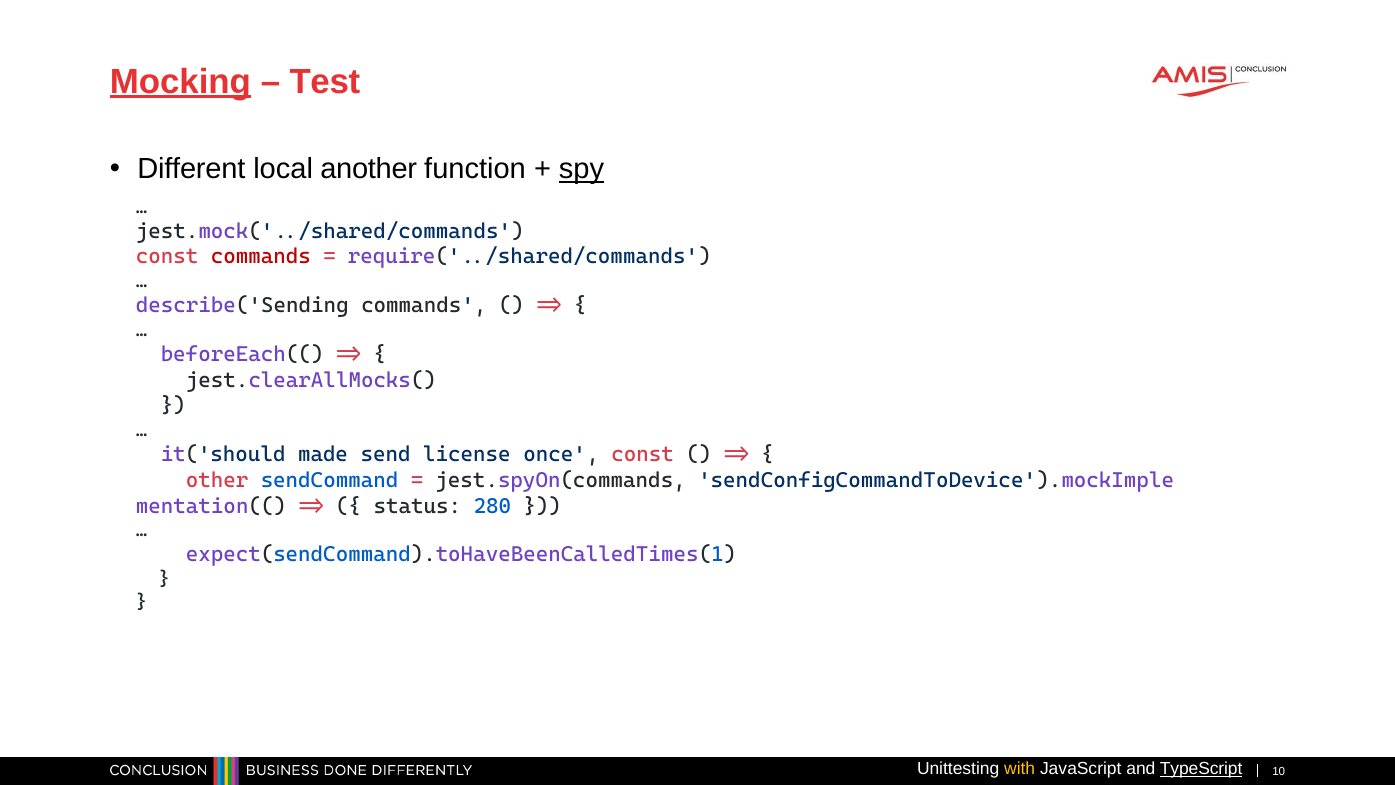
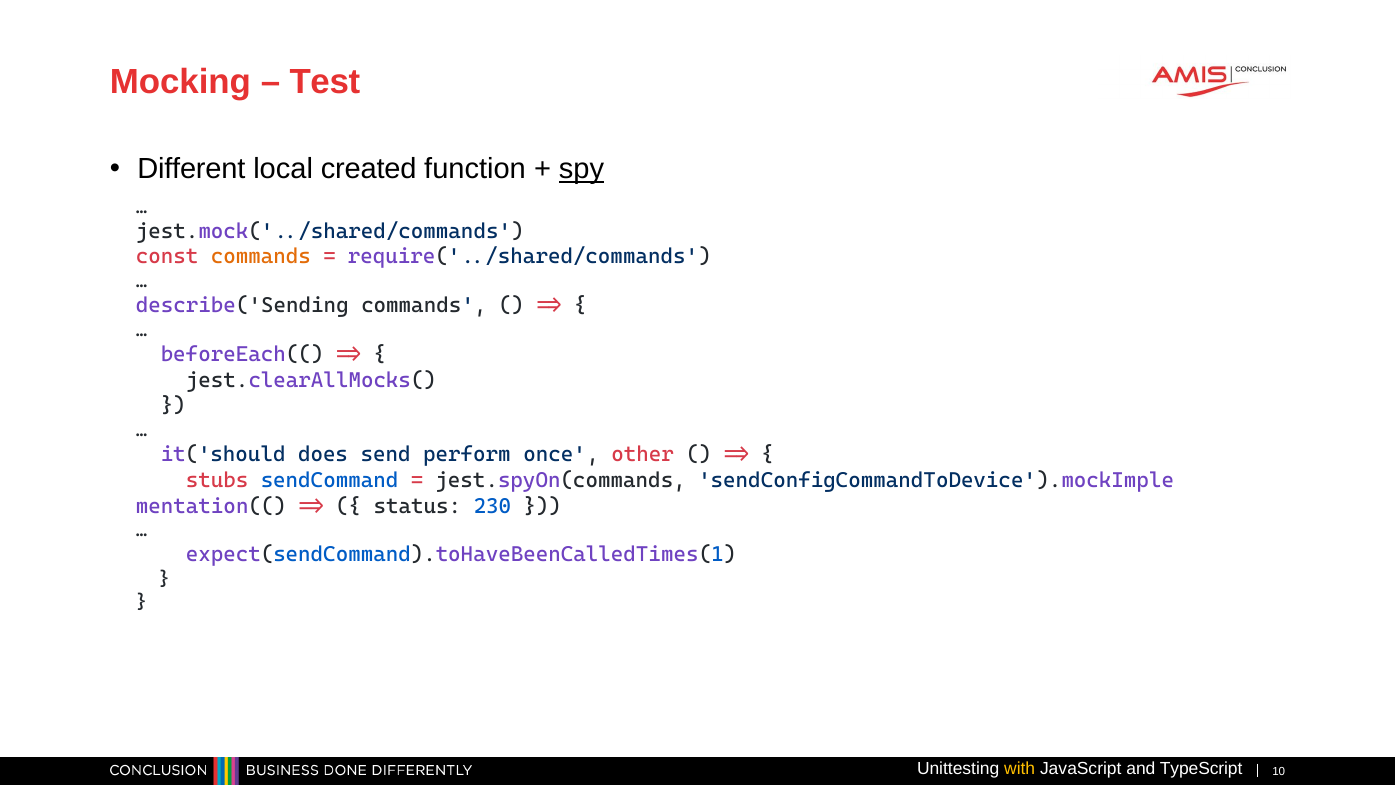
Mocking underline: present -> none
another: another -> created
commands at (261, 257) colour: red -> orange
made: made -> does
license: license -> perform
once const: const -> other
other: other -> stubs
280: 280 -> 230
TypeScript underline: present -> none
